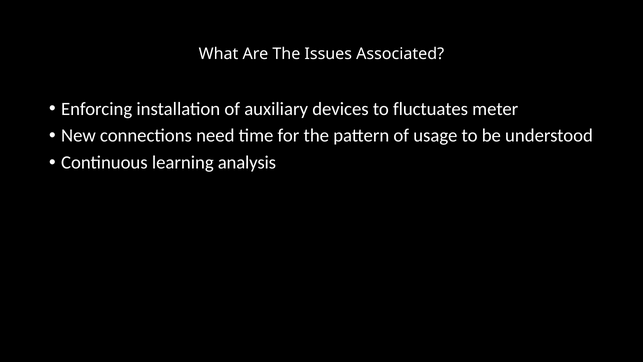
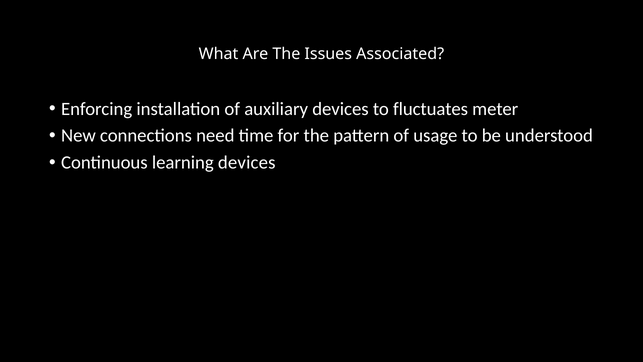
learning analysis: analysis -> devices
